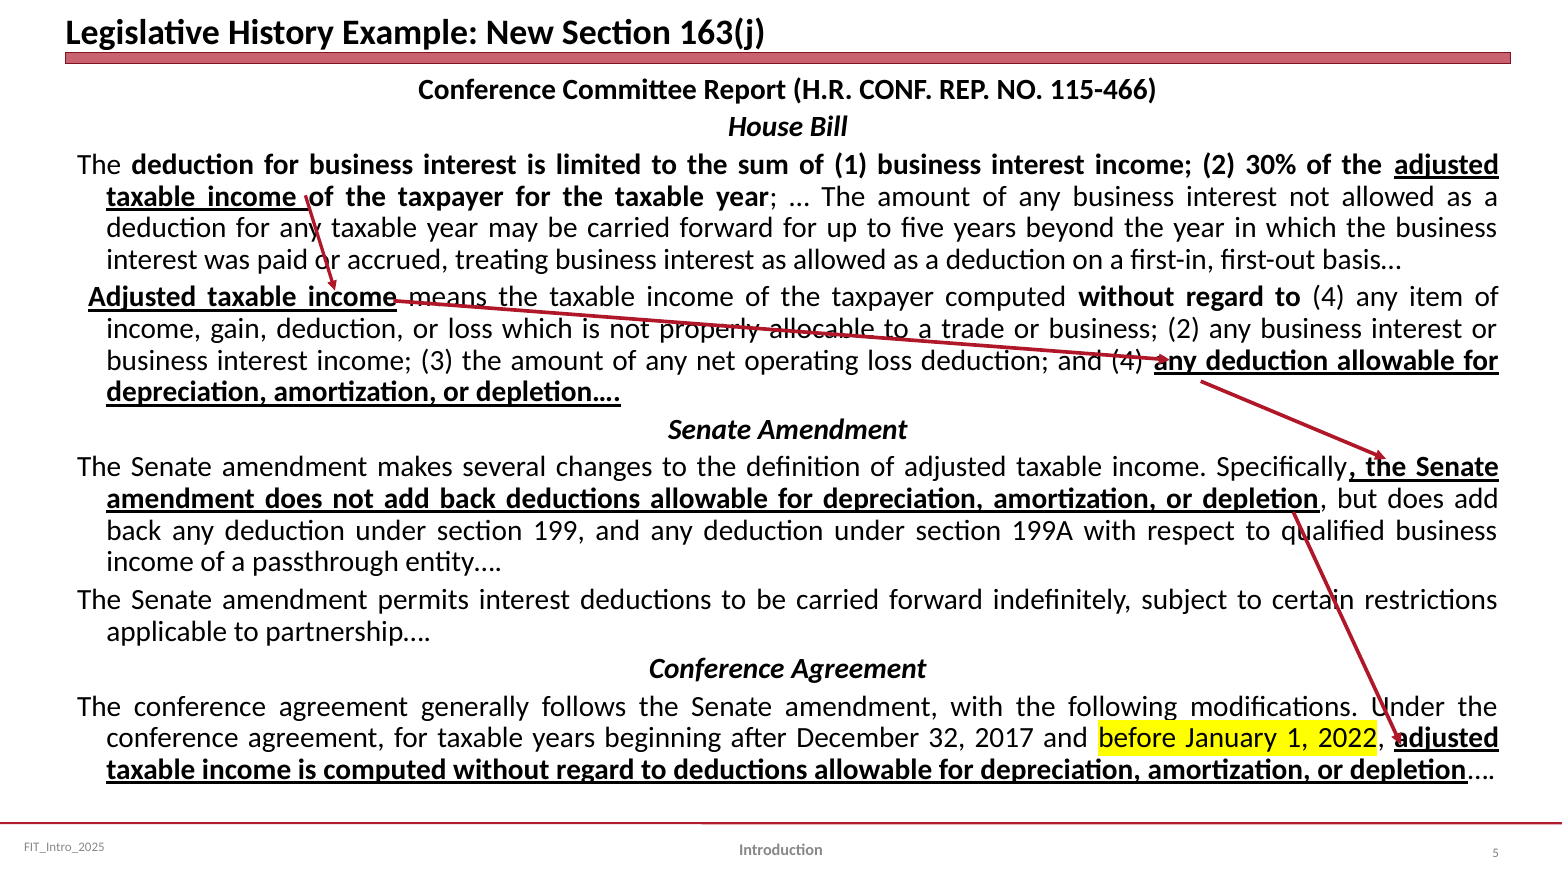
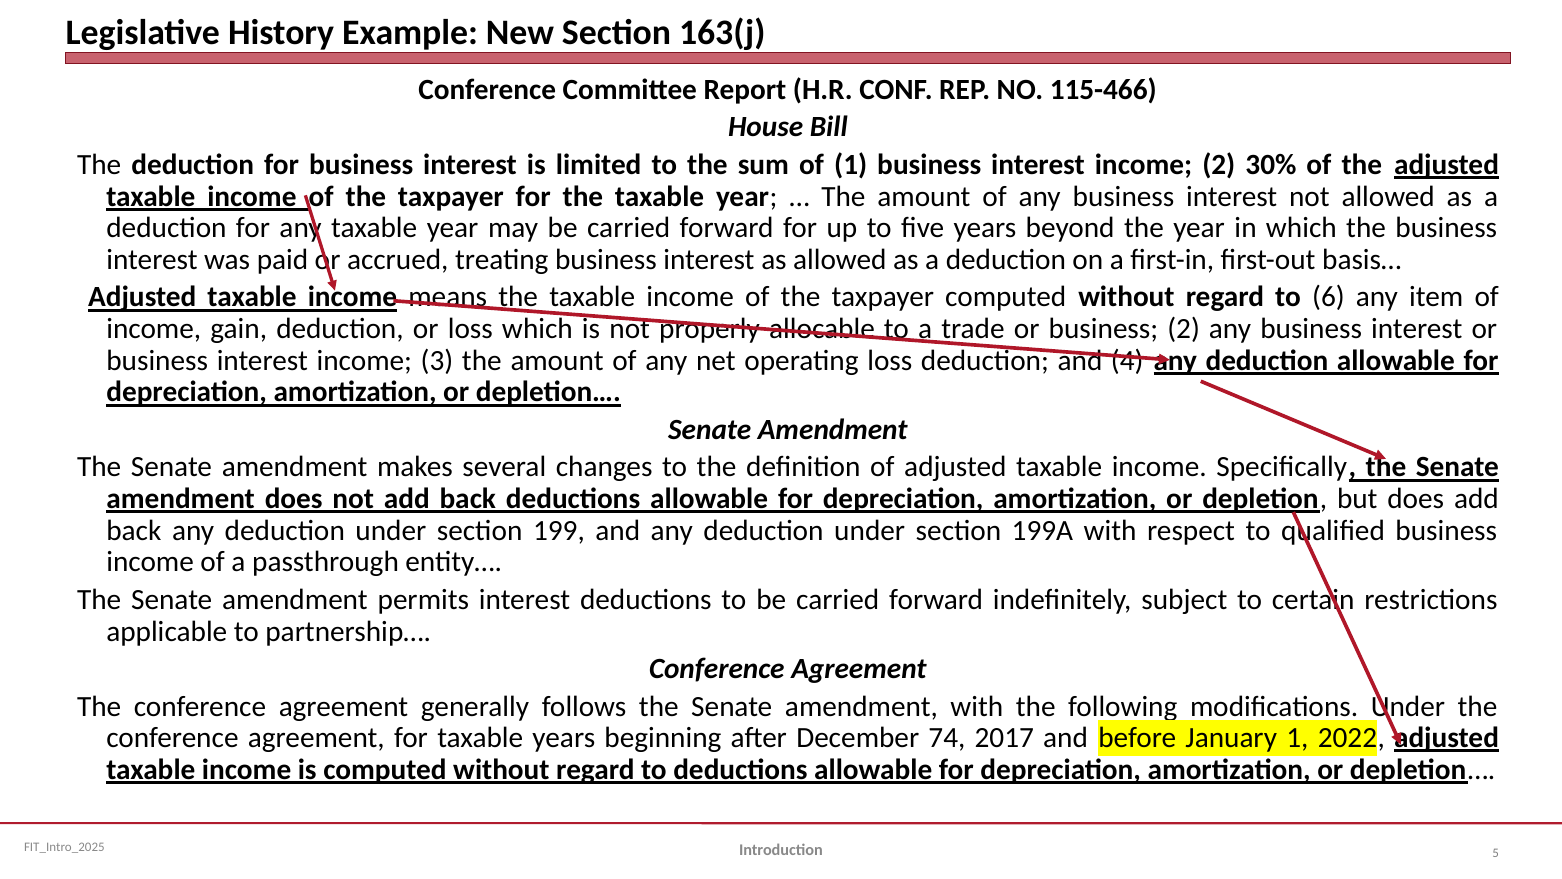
to 4: 4 -> 6
32: 32 -> 74
